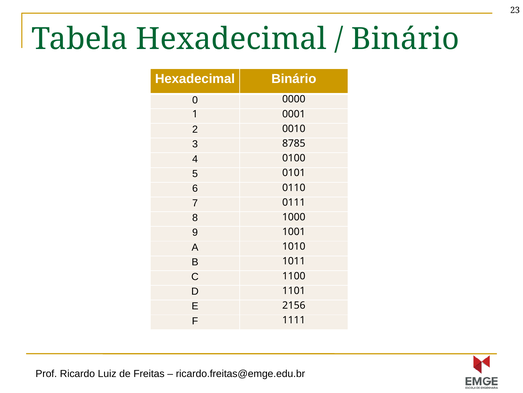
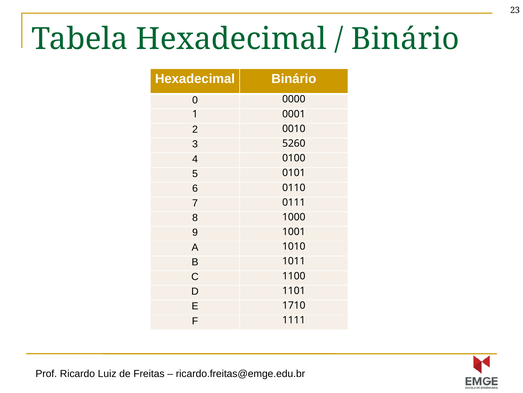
8785: 8785 -> 5260
2156: 2156 -> 1710
